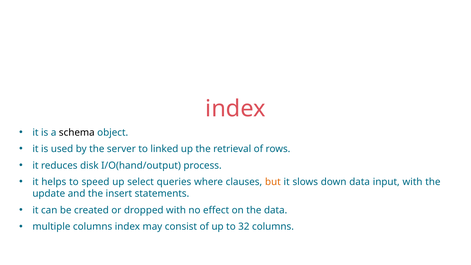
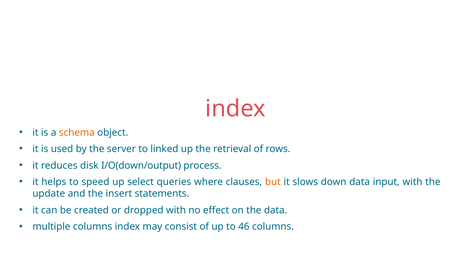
schema colour: black -> orange
I/O(hand/output: I/O(hand/output -> I/O(down/output
32: 32 -> 46
